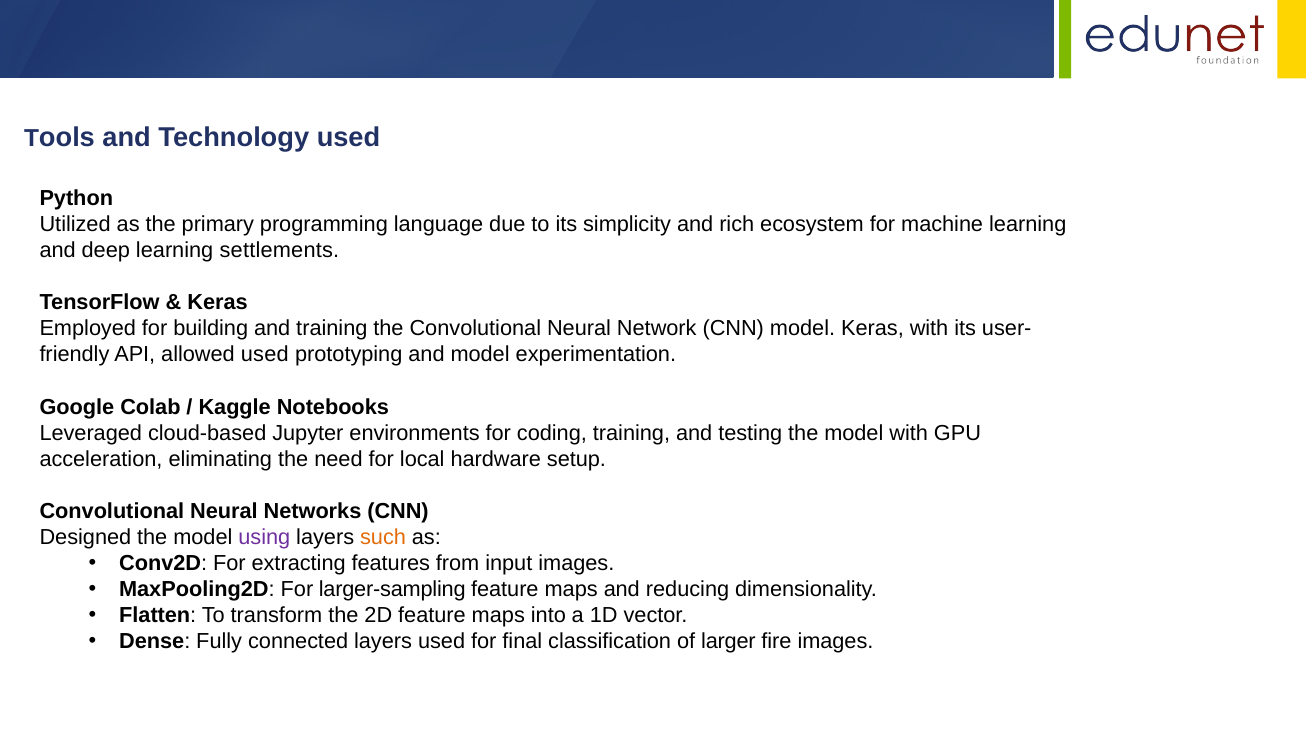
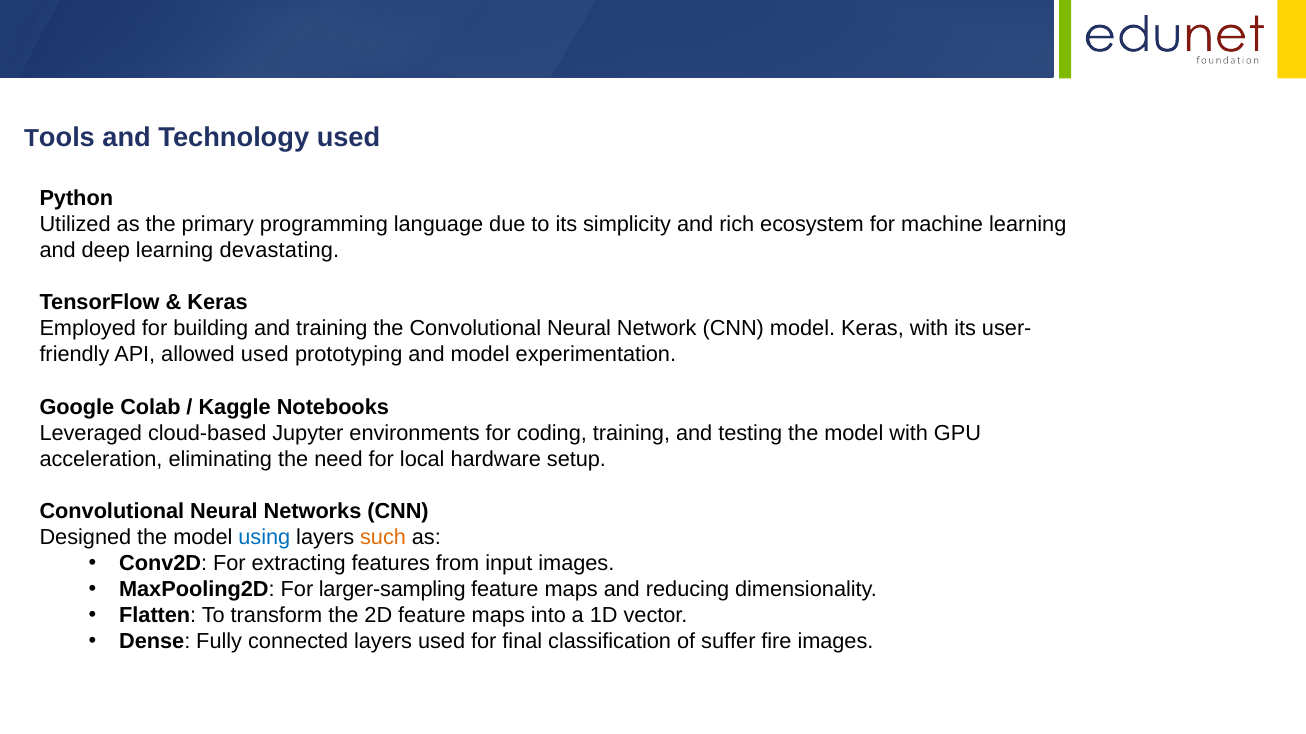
settlements: settlements -> devastating
using colour: purple -> blue
larger: larger -> suffer
